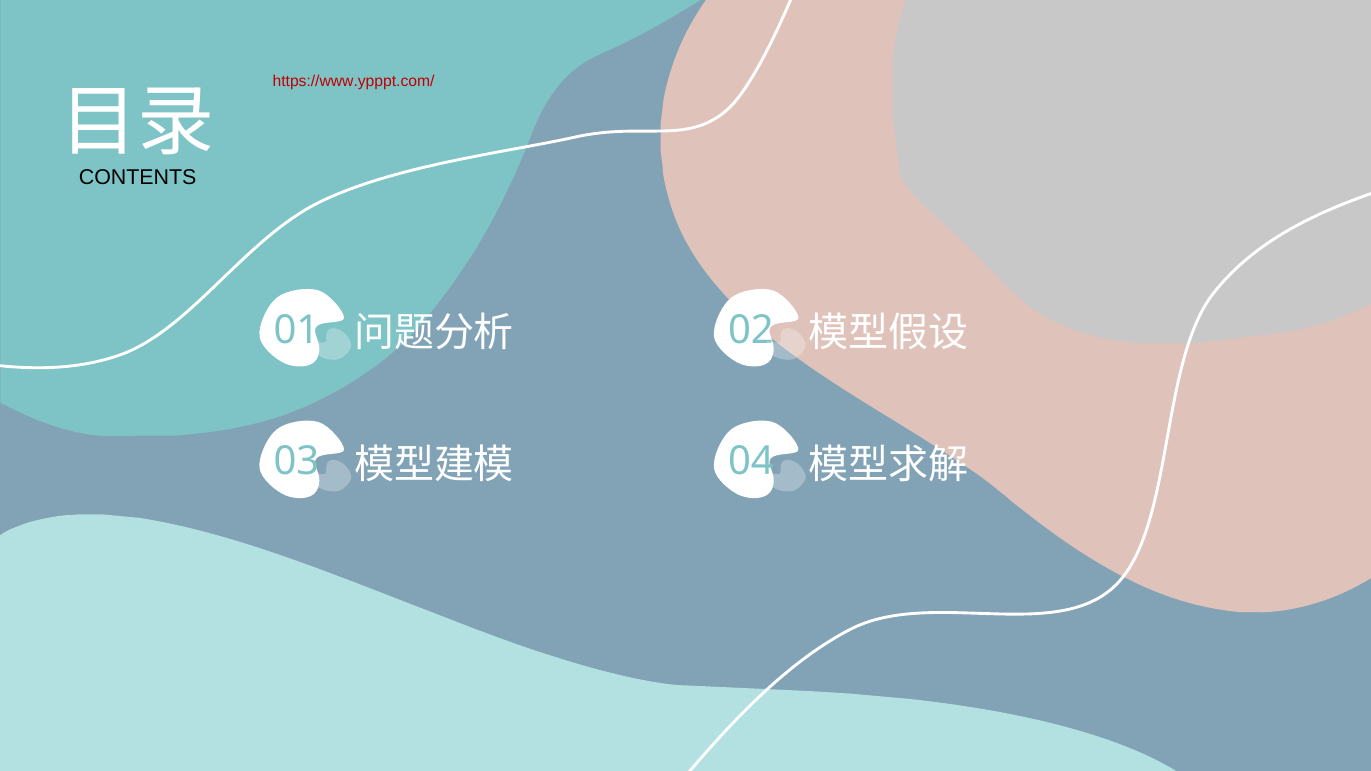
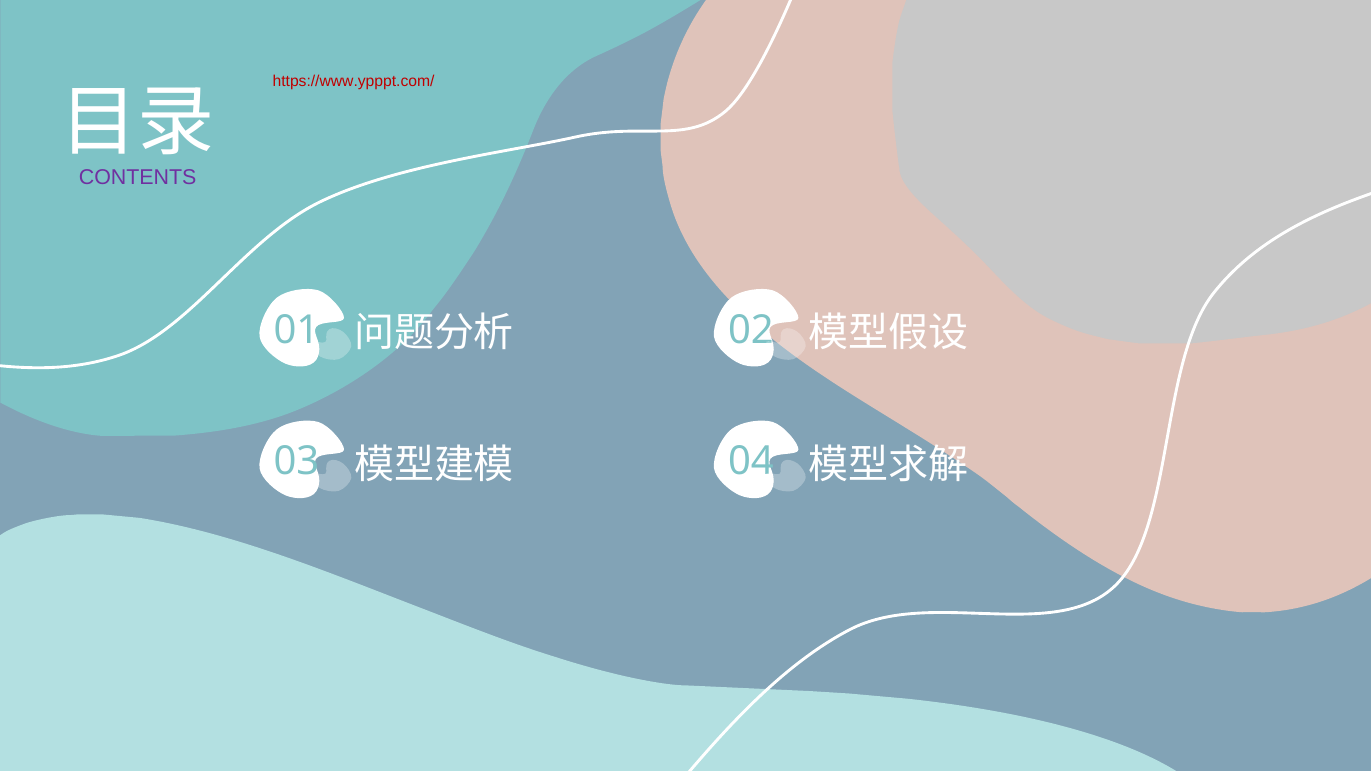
CONTENTS colour: black -> purple
